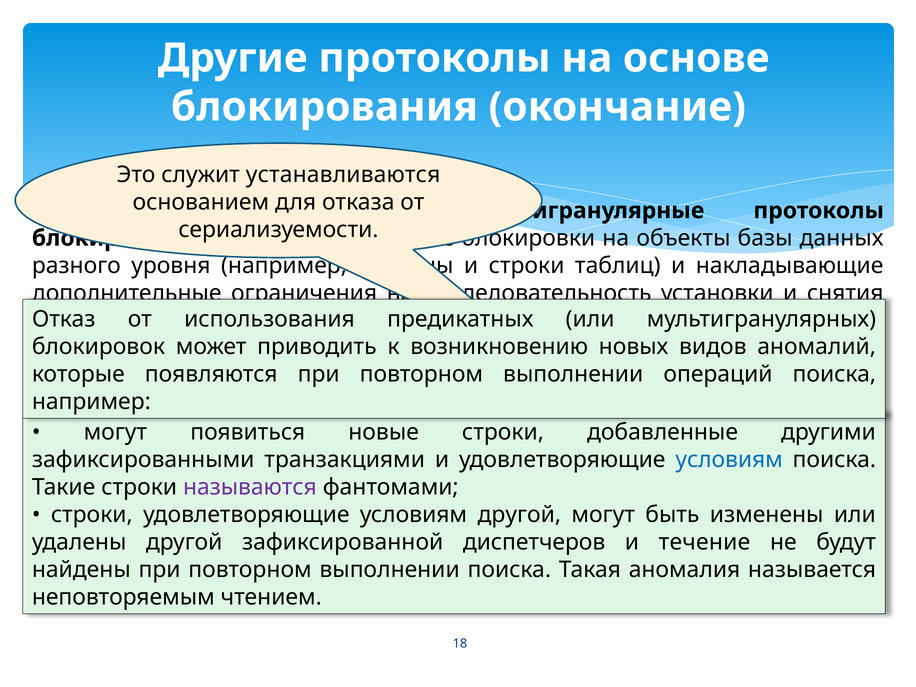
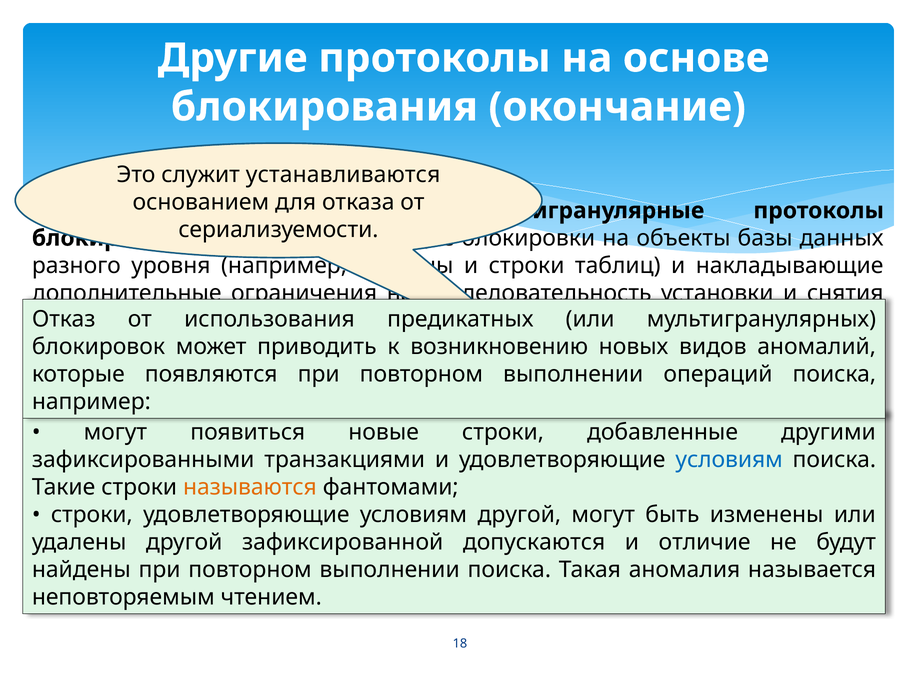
называются colour: purple -> orange
диспетчеров: диспетчеров -> допускаются
течение: течение -> отличие
